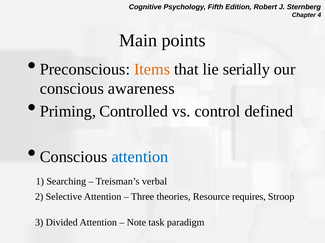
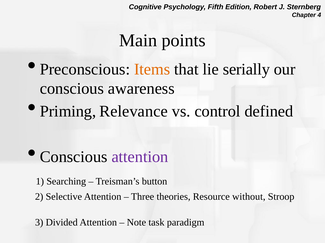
Controlled: Controlled -> Relevance
attention at (140, 157) colour: blue -> purple
verbal: verbal -> button
requires: requires -> without
